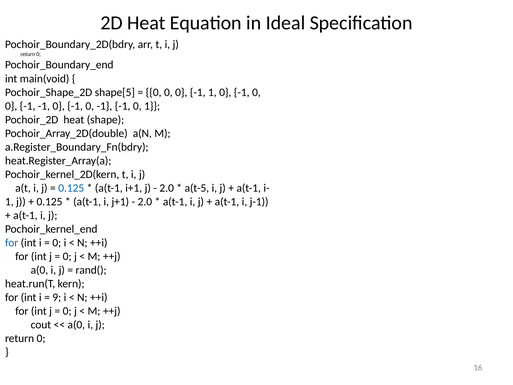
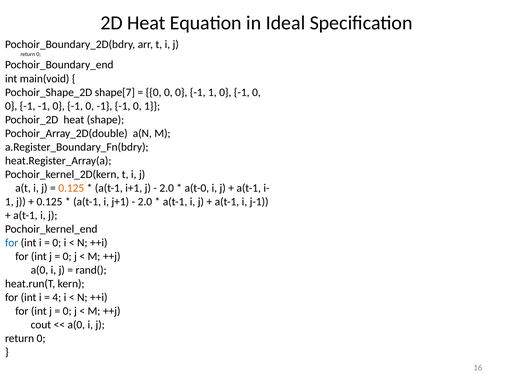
shape[5: shape[5 -> shape[7
0.125 at (71, 188) colour: blue -> orange
a(t-5: a(t-5 -> a(t-0
9: 9 -> 4
